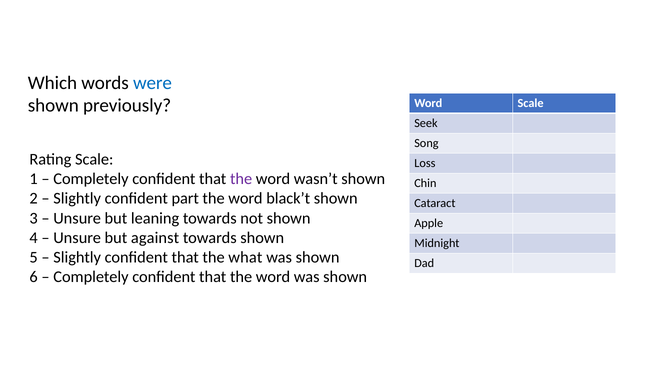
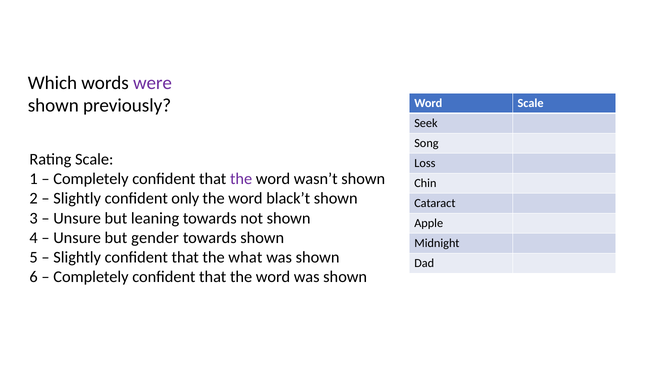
were colour: blue -> purple
part: part -> only
against: against -> gender
